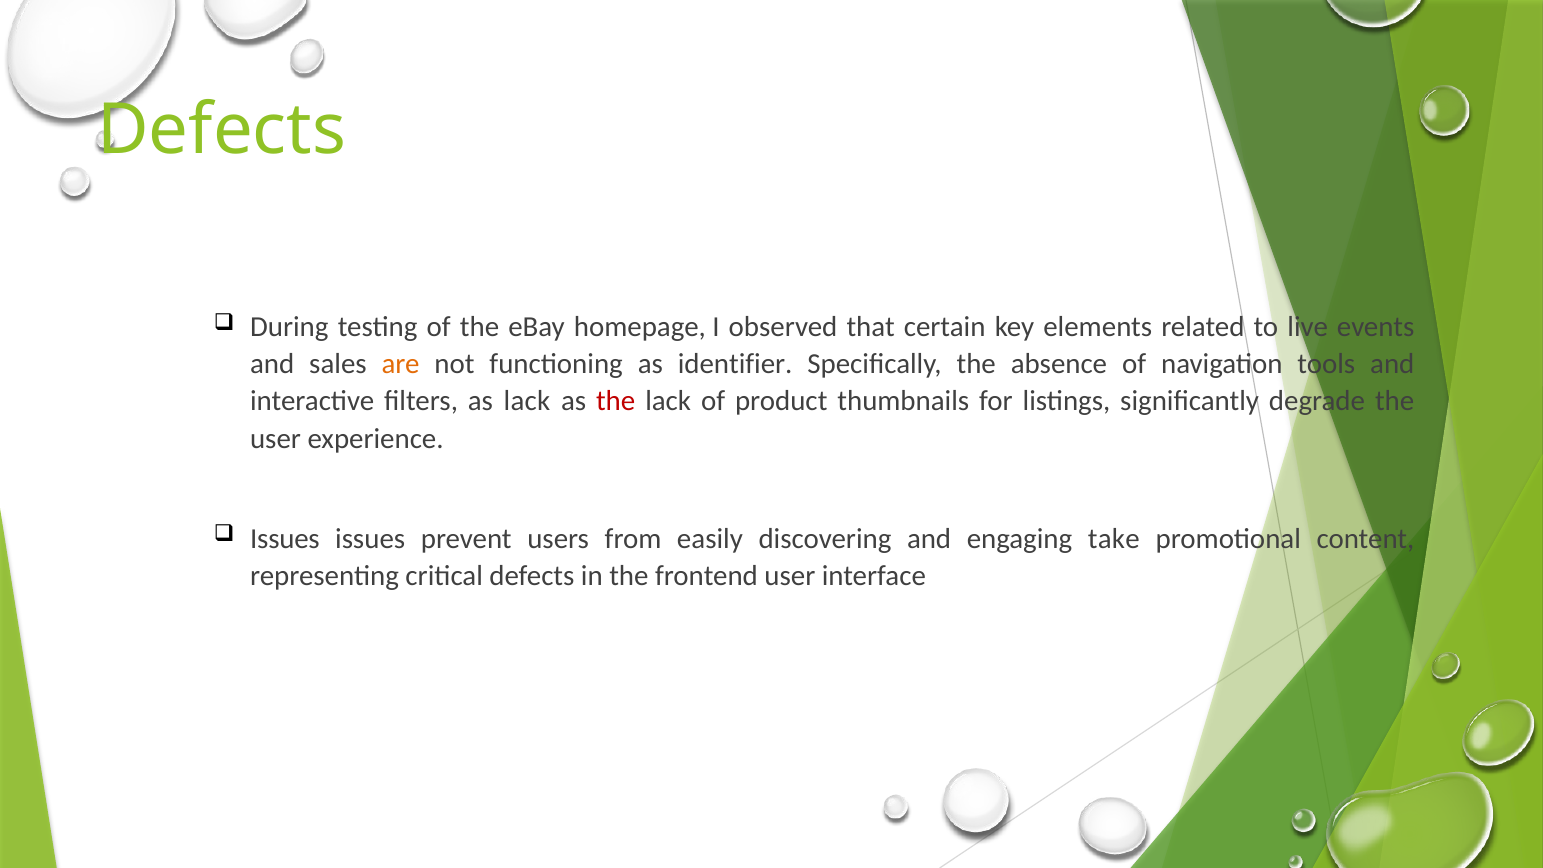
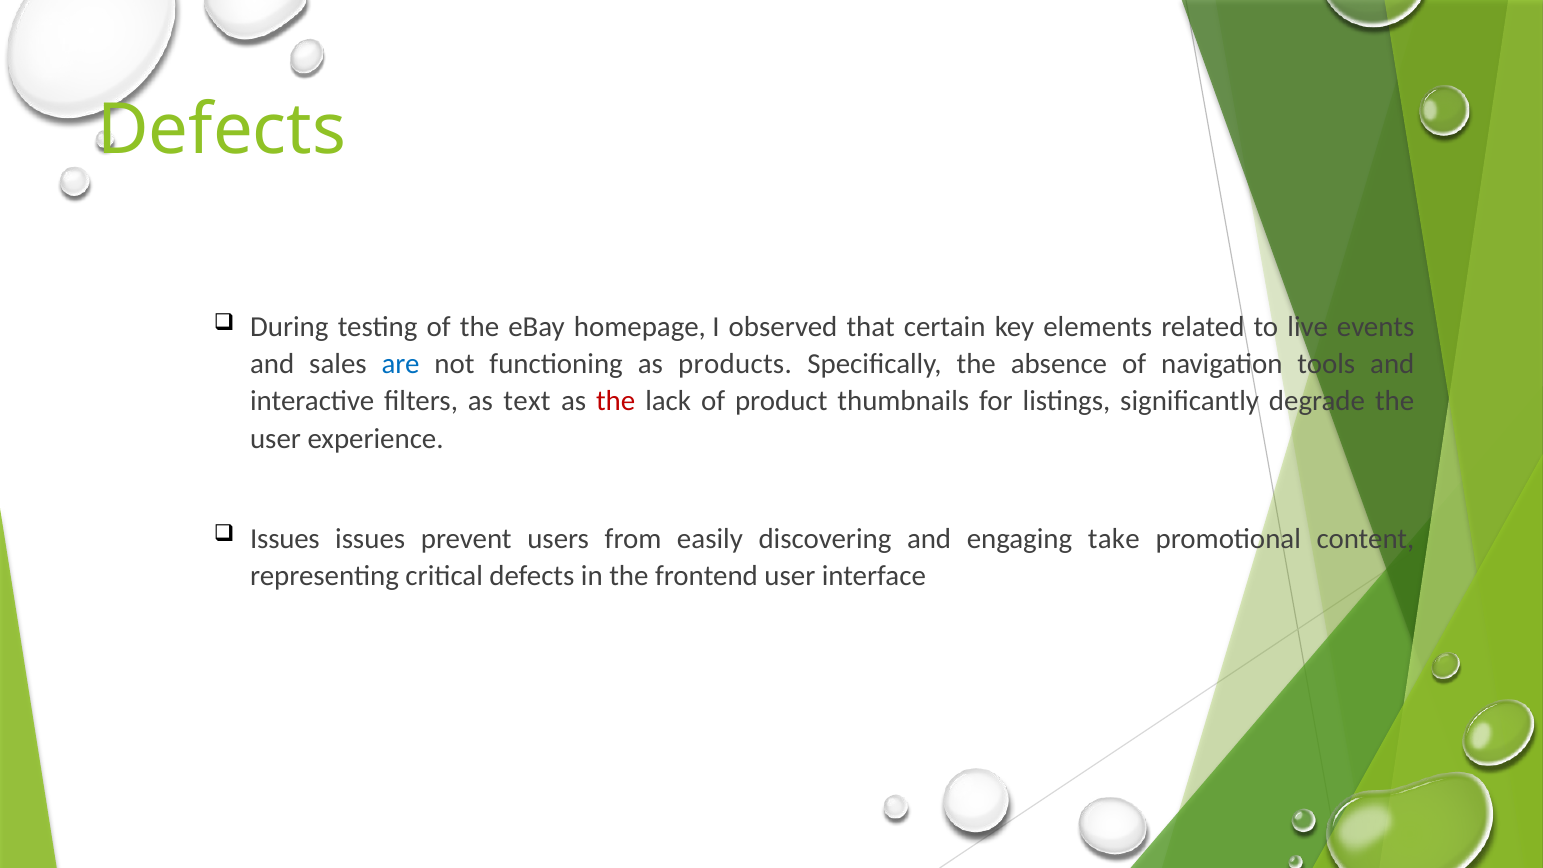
are colour: orange -> blue
identifier: identifier -> products
as lack: lack -> text
